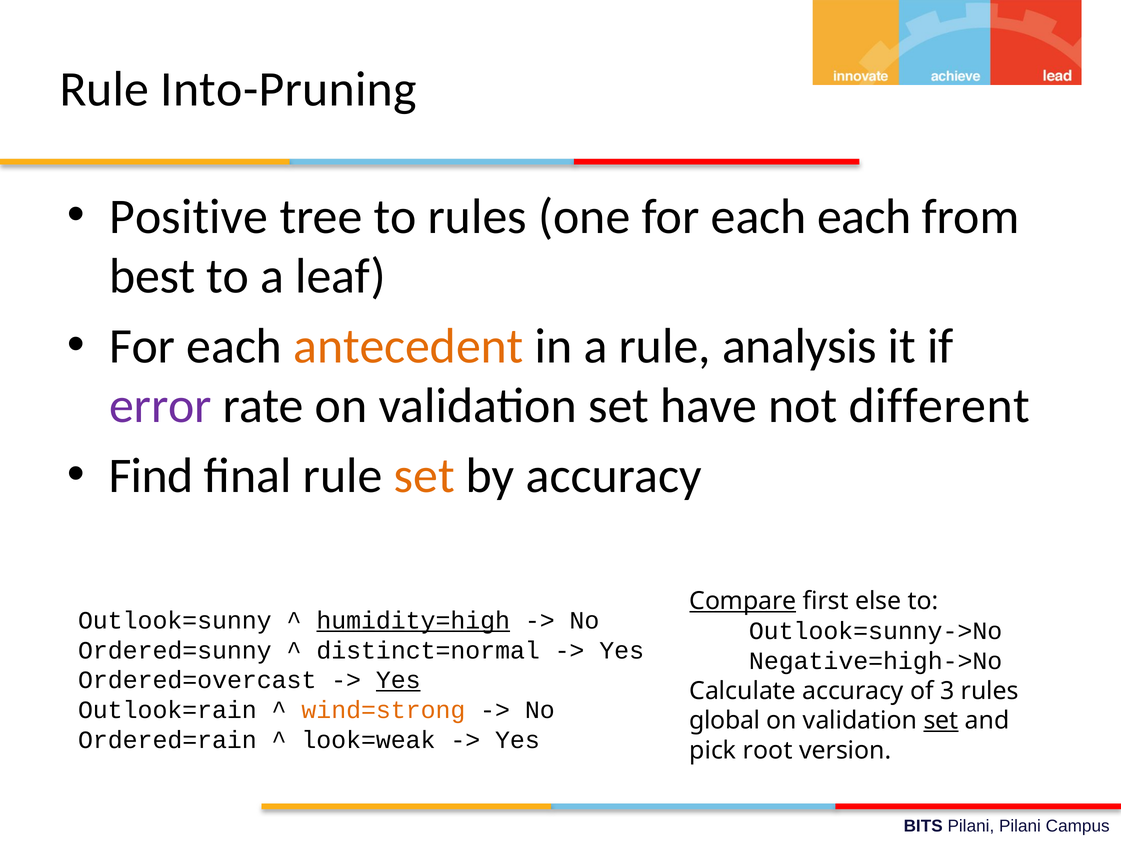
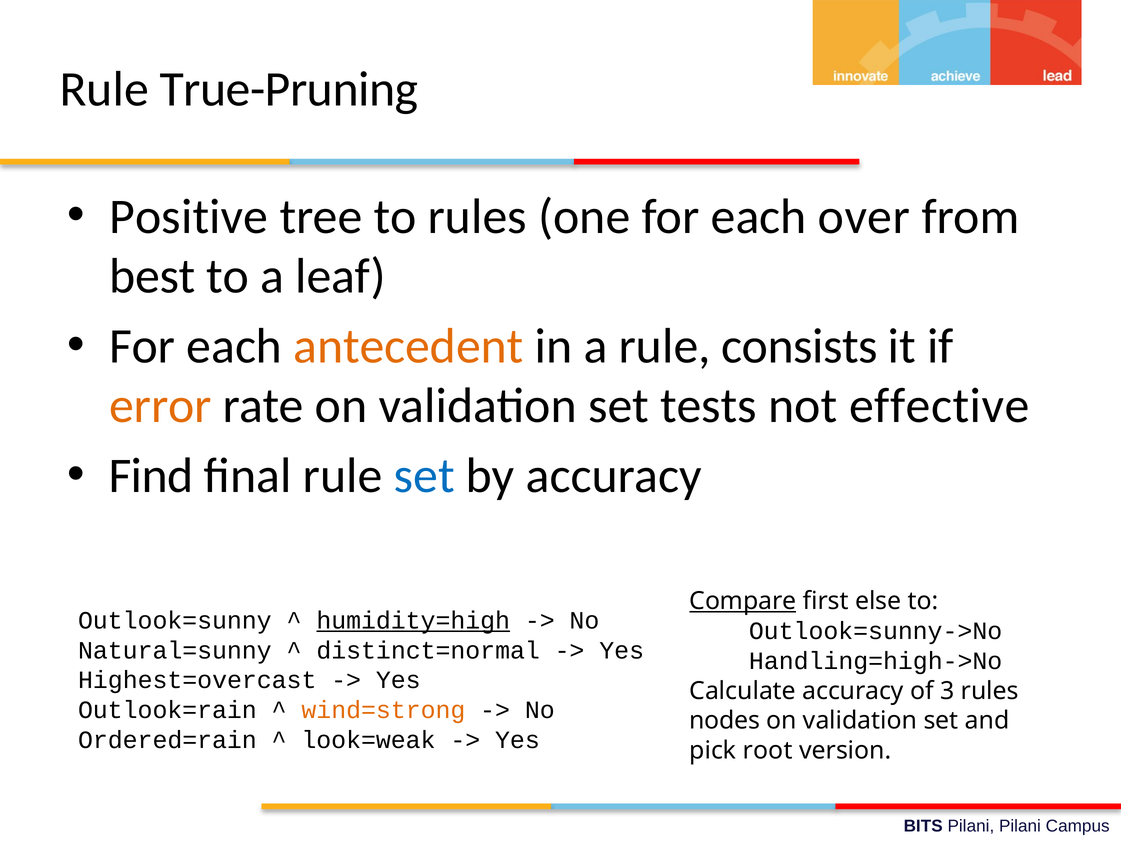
Into-Pruning: Into-Pruning -> True-Pruning
each each: each -> over
analysis: analysis -> consists
error colour: purple -> orange
have: have -> tests
different: different -> effective
set at (424, 476) colour: orange -> blue
Ordered=sunny: Ordered=sunny -> Natural=sunny
Negative=high->No: Negative=high->No -> Handling=high->No
Ordered=overcast: Ordered=overcast -> Highest=overcast
Yes at (398, 680) underline: present -> none
global: global -> nodes
set at (941, 720) underline: present -> none
